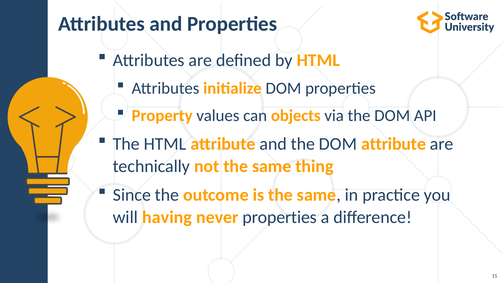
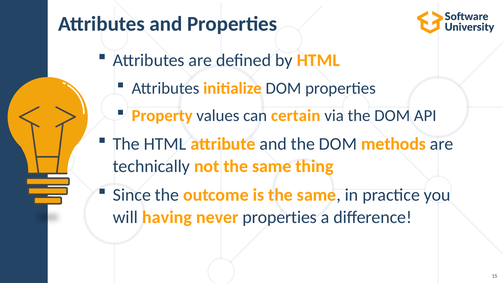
objects: objects -> certain
DOM attribute: attribute -> methods
